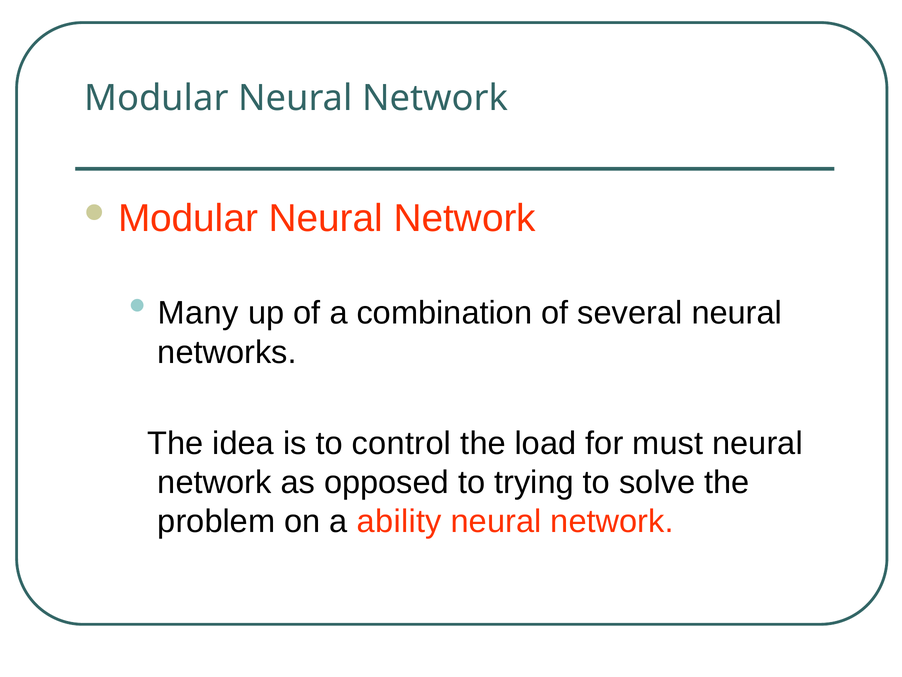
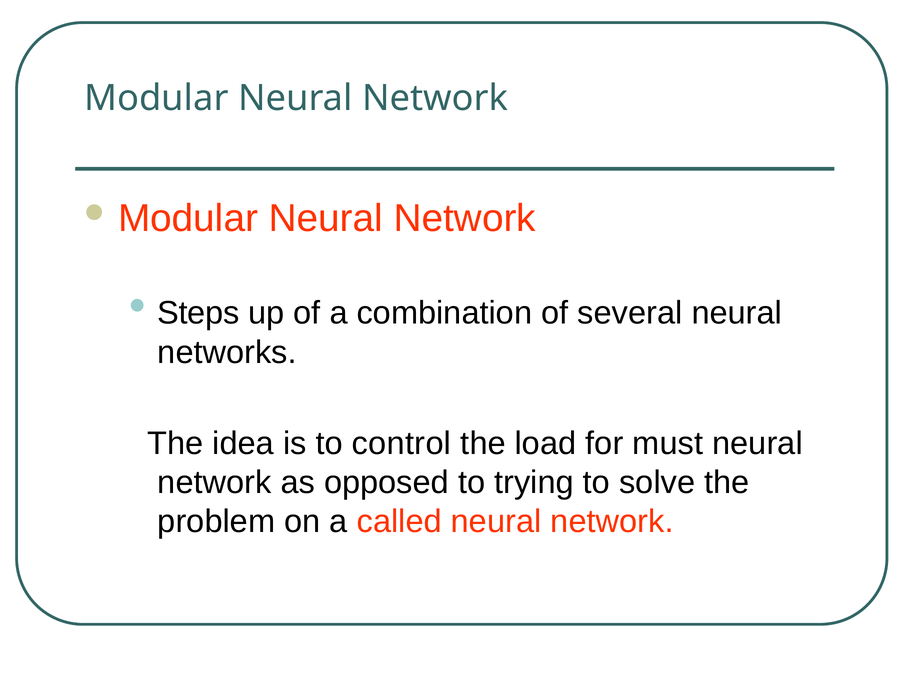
Many: Many -> Steps
ability: ability -> called
